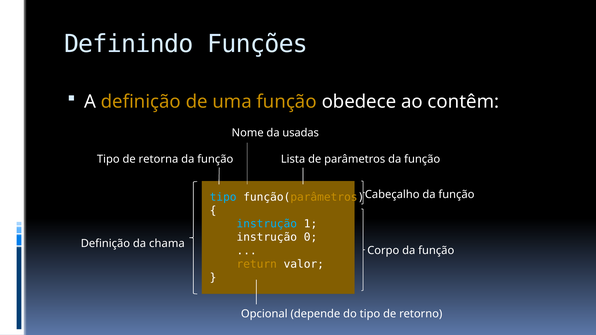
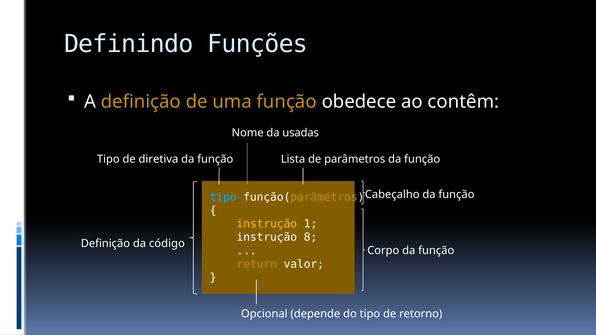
retorna: retorna -> diretiva
instrução at (267, 224) colour: light blue -> yellow
0: 0 -> 8
chama: chama -> código
